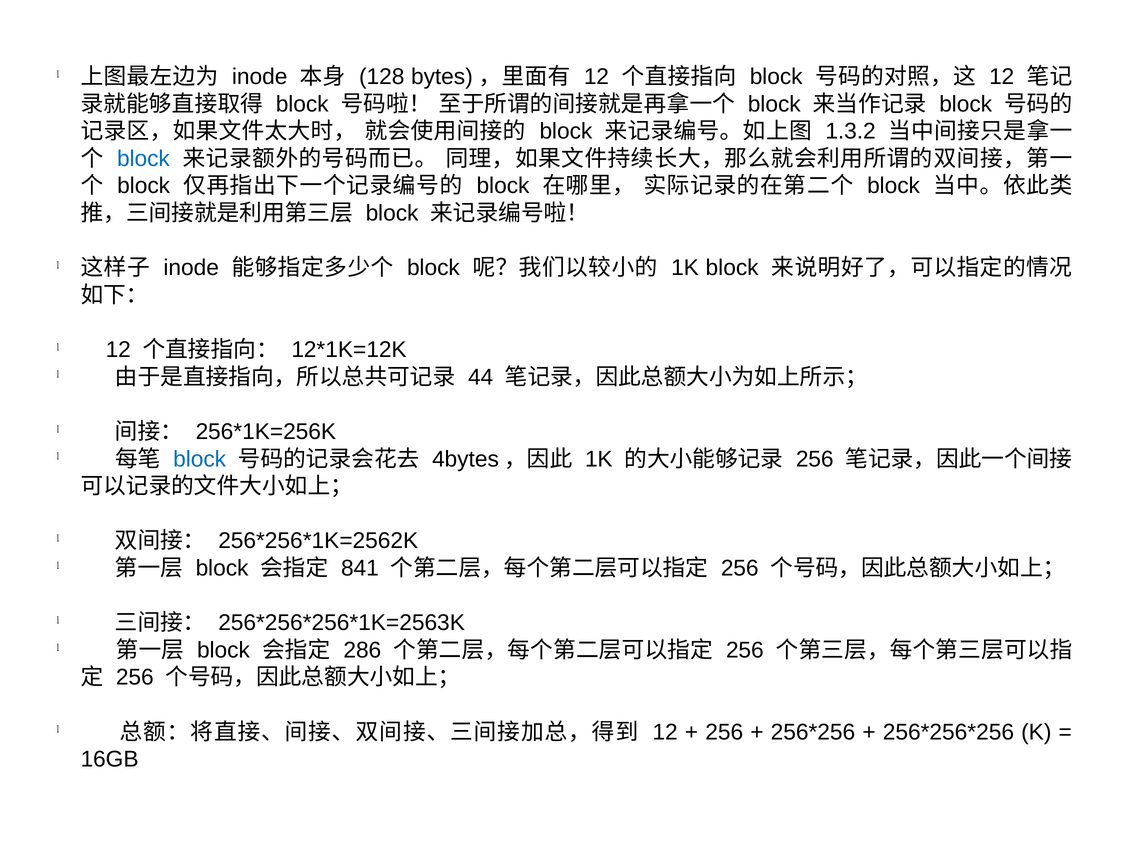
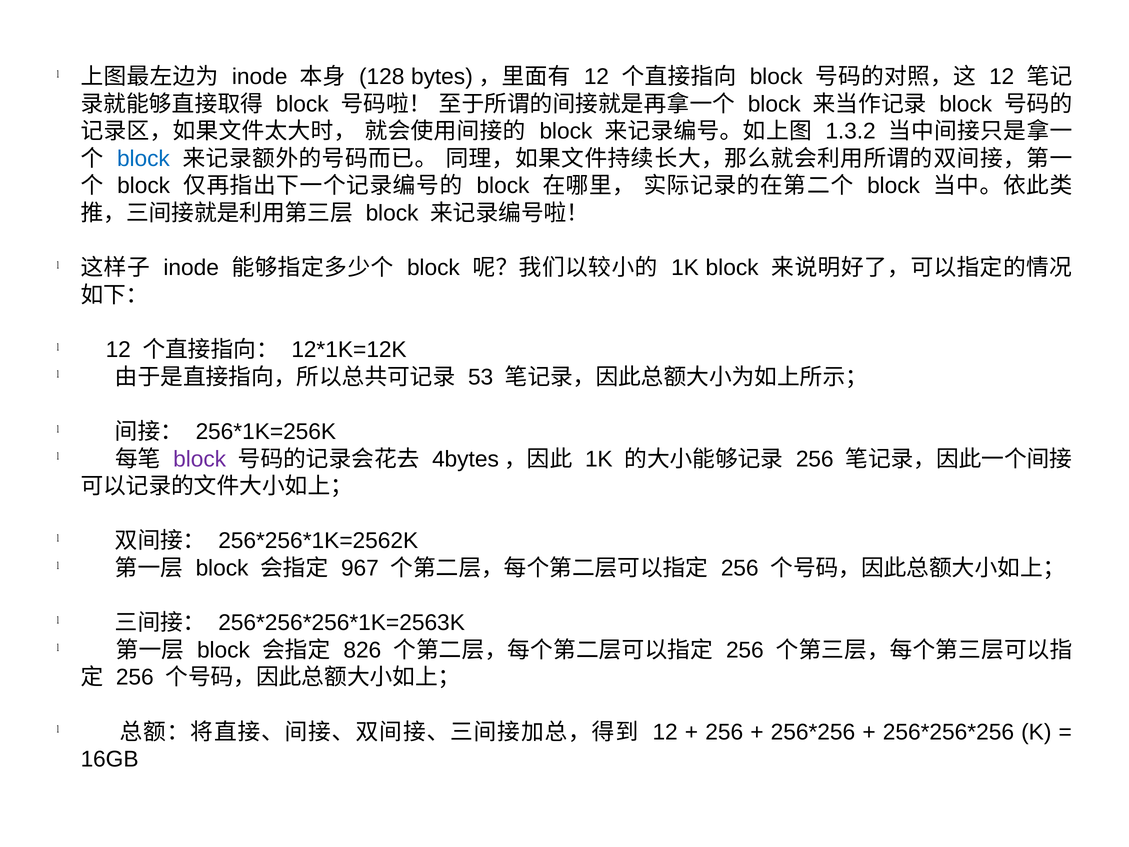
44: 44 -> 53
block at (200, 459) colour: blue -> purple
841: 841 -> 967
286: 286 -> 826
